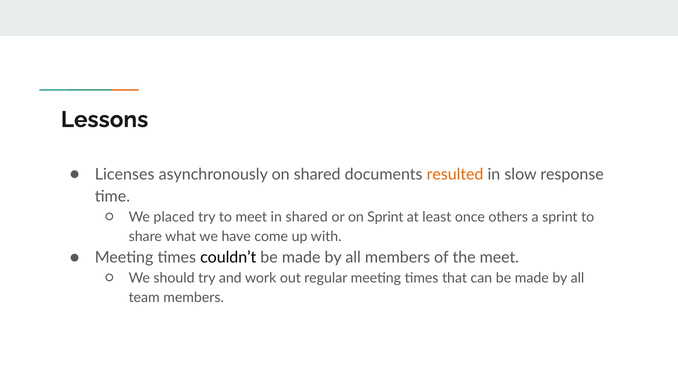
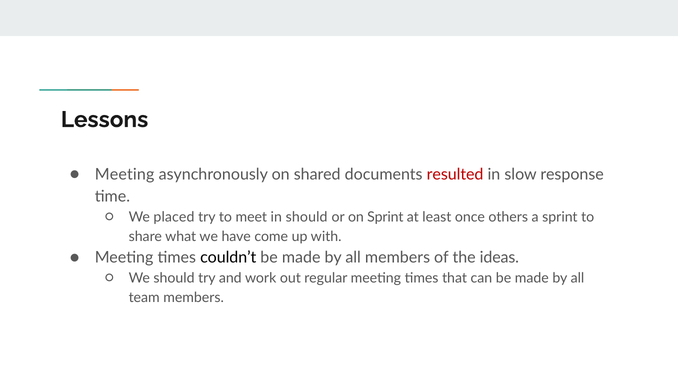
Licenses at (125, 175): Licenses -> Meeting
resulted colour: orange -> red
in shared: shared -> should
the meet: meet -> ideas
